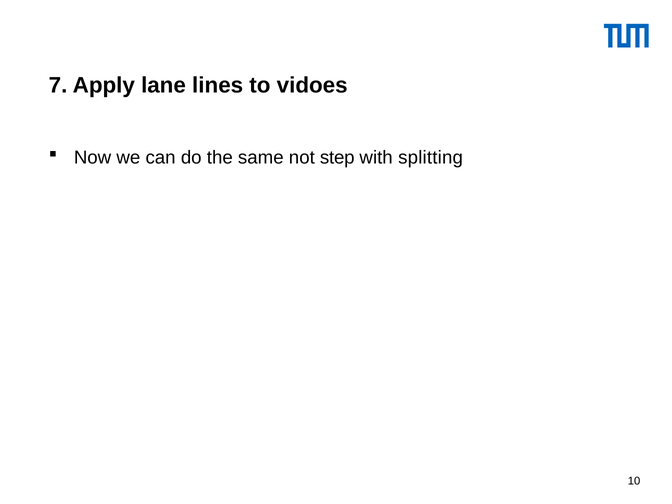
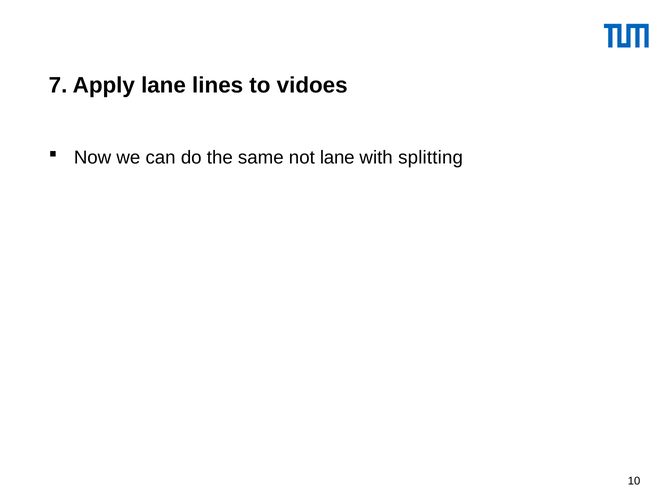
not step: step -> lane
